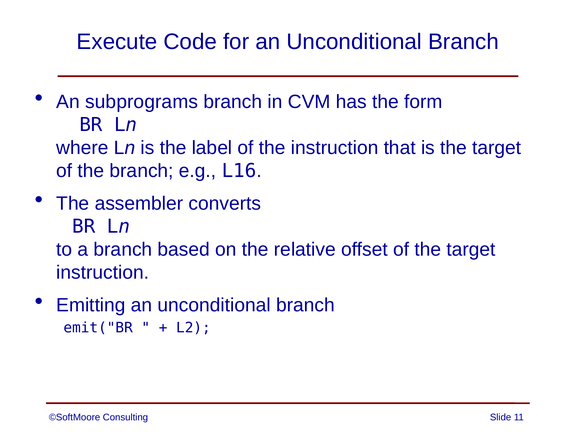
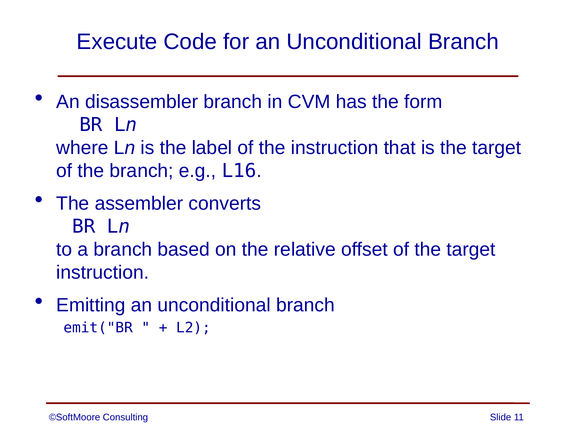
subprograms: subprograms -> disassembler
